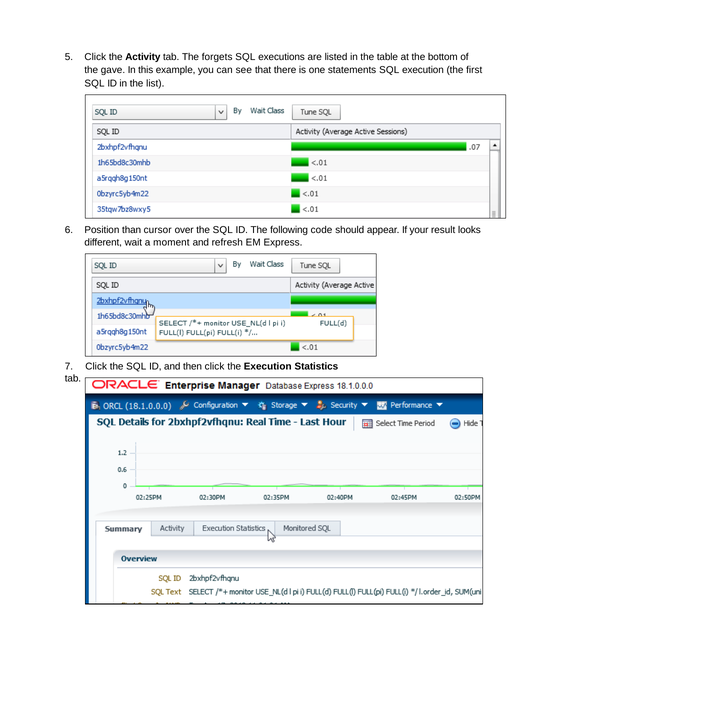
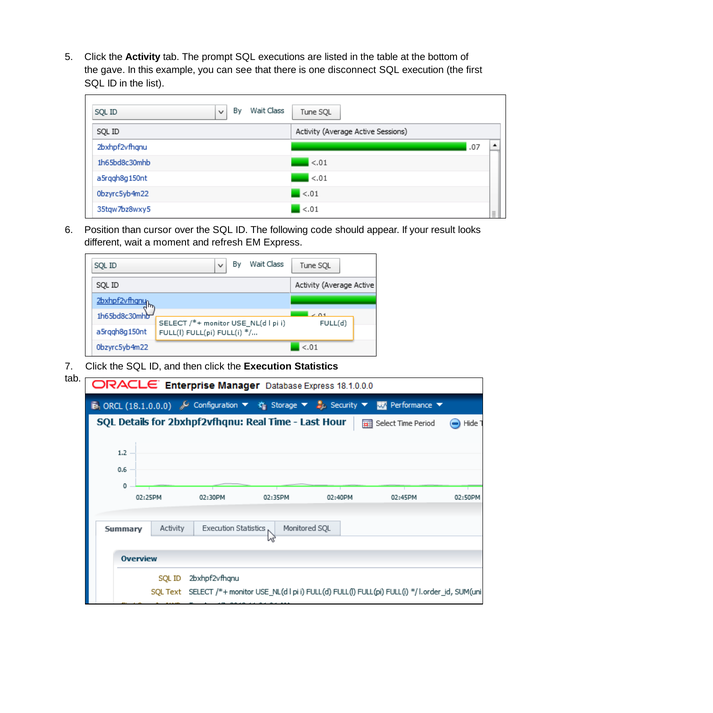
forgets: forgets -> prompt
statements: statements -> disconnect
